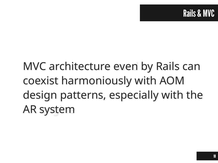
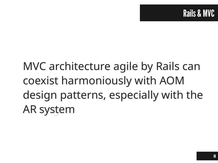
even: even -> agile
